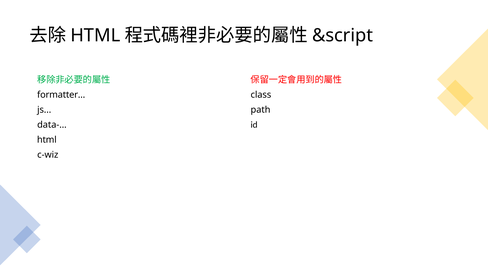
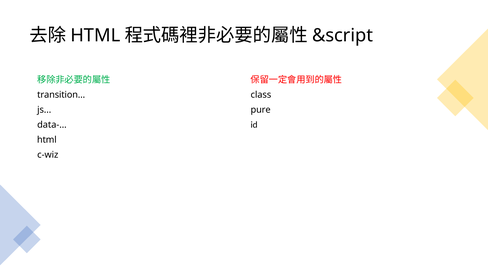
formatter…: formatter… -> transition…
path: path -> pure
